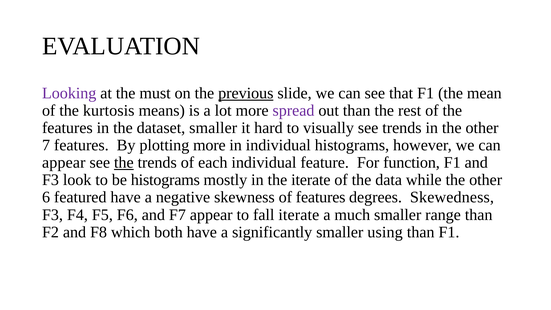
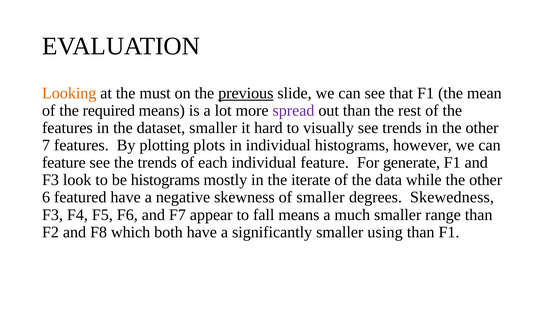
Looking colour: purple -> orange
kurtosis: kurtosis -> required
plotting more: more -> plots
appear at (64, 163): appear -> feature
the at (124, 163) underline: present -> none
function: function -> generate
of features: features -> smaller
fall iterate: iterate -> means
